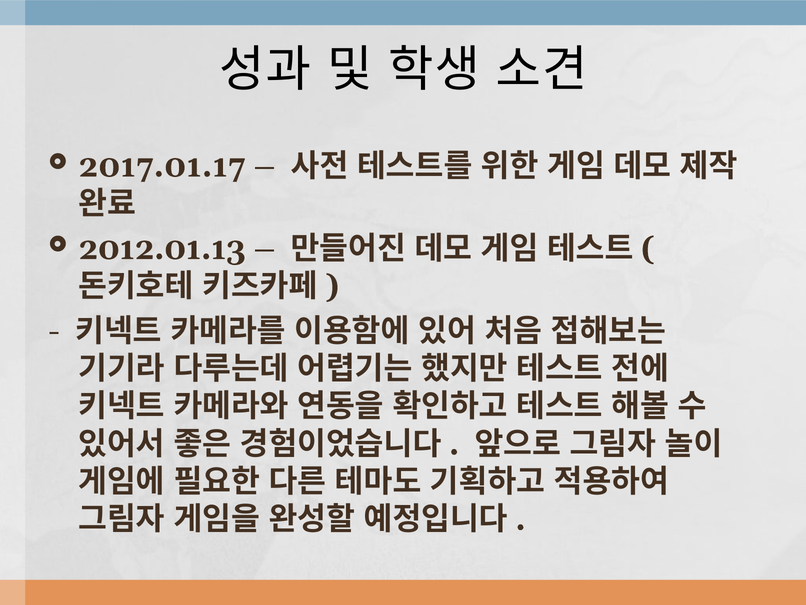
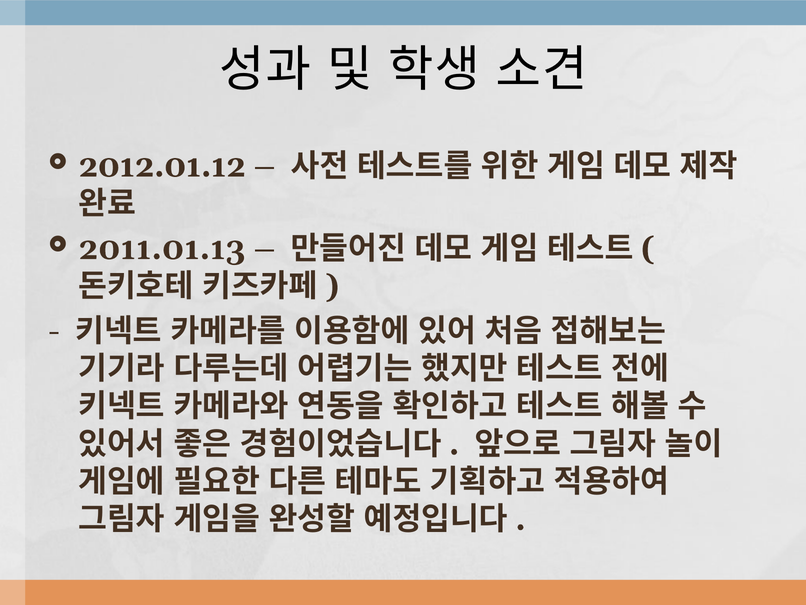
2017.01.17: 2017.01.17 -> 2012.01.12
2012.01.13: 2012.01.13 -> 2011.01.13
